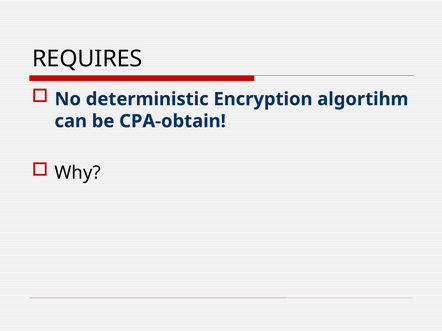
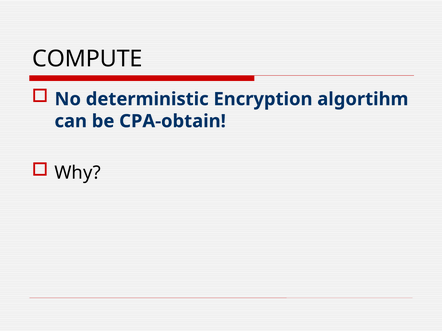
REQUIRES: REQUIRES -> COMPUTE
